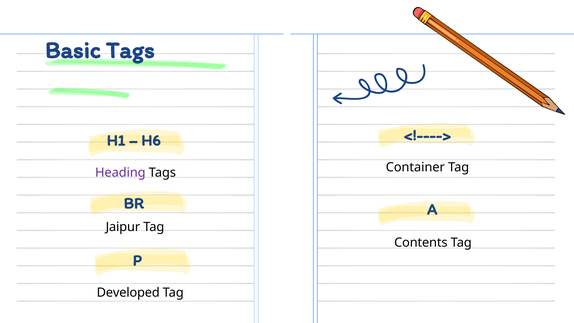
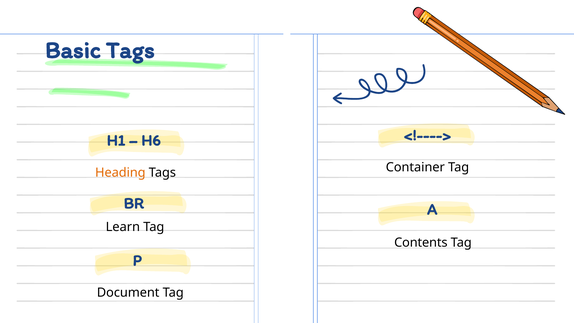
Heading colour: purple -> orange
Jaipur: Jaipur -> Learn
Developed: Developed -> Document
